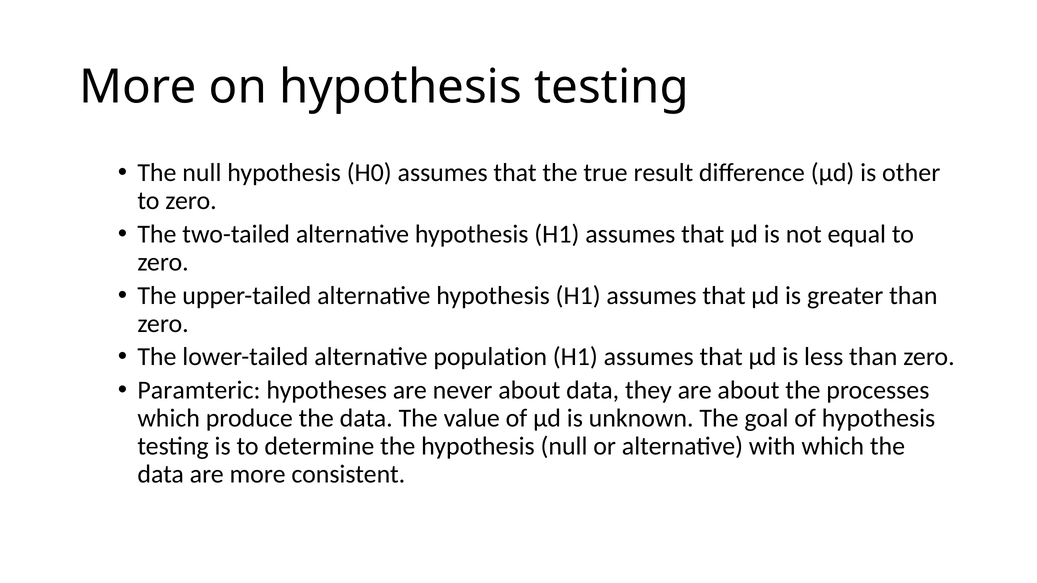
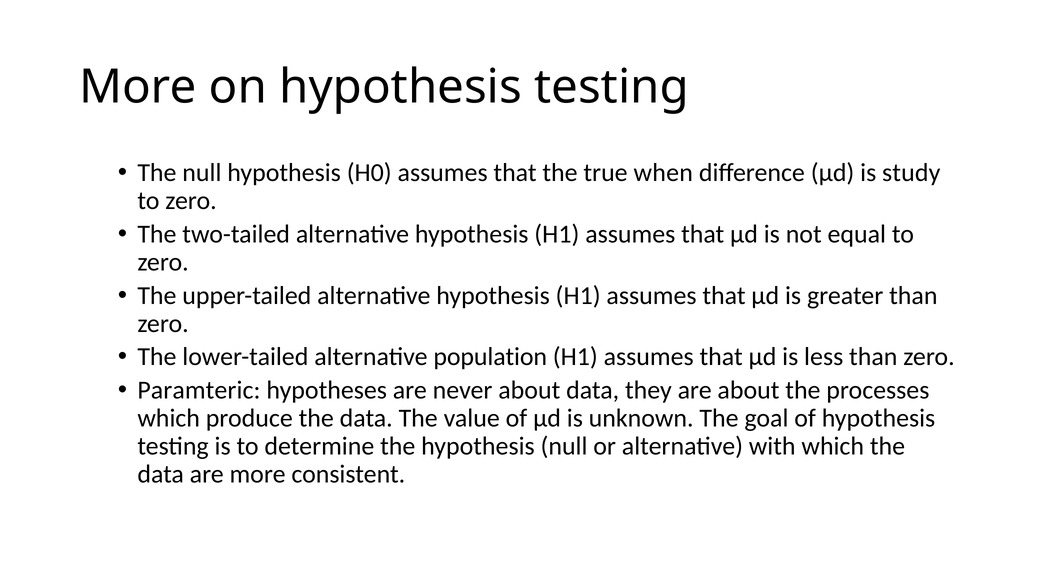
result: result -> when
other: other -> study
